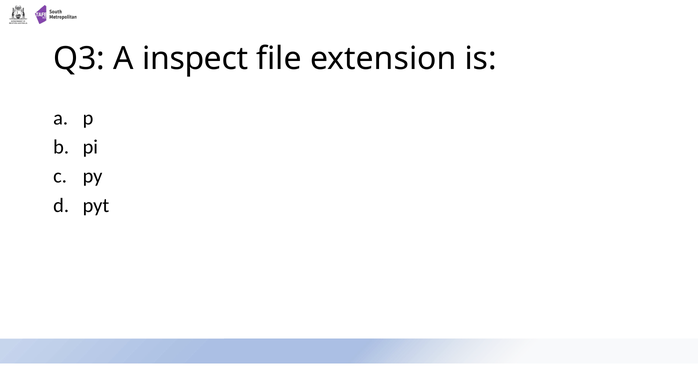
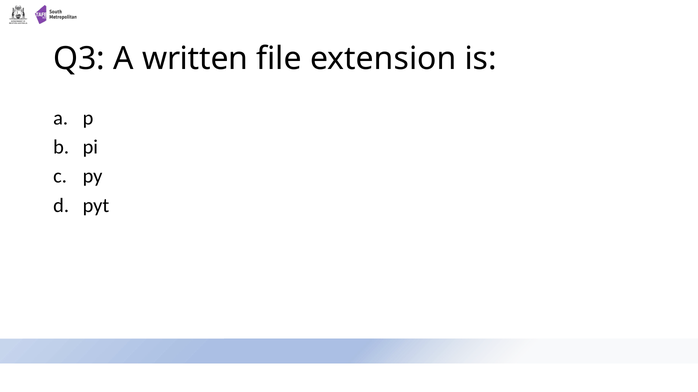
inspect: inspect -> written
